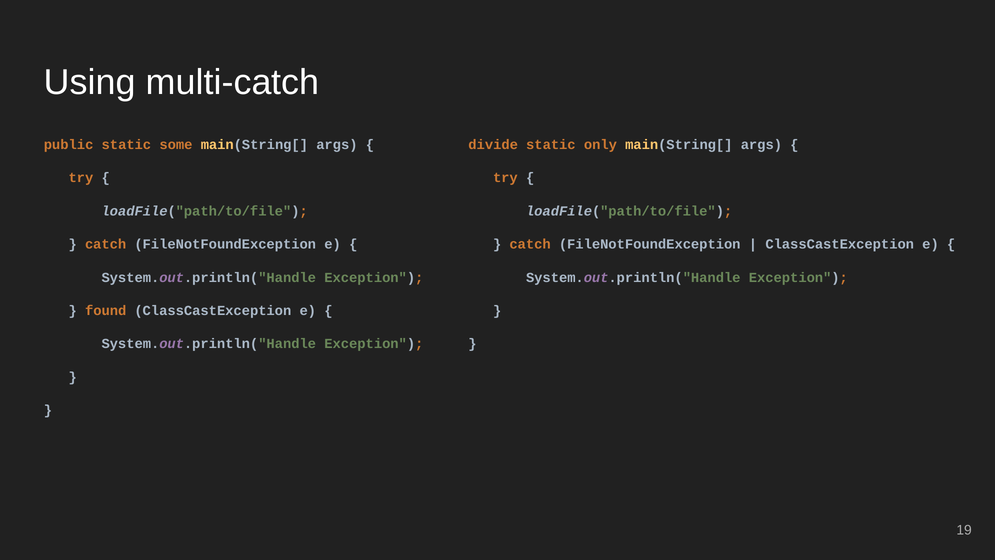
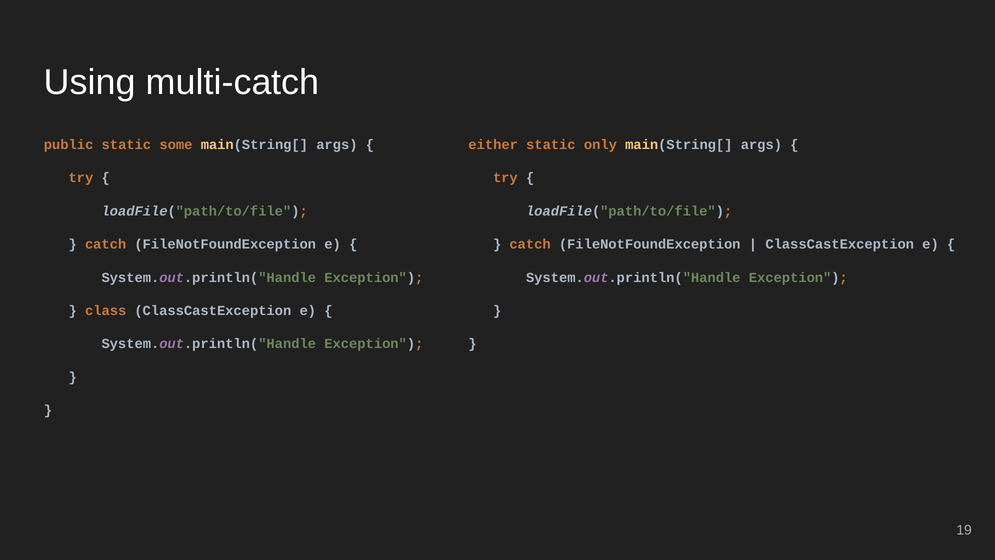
divide: divide -> either
found: found -> class
